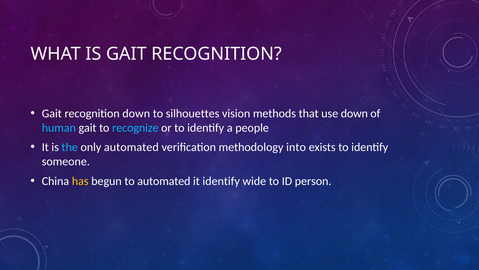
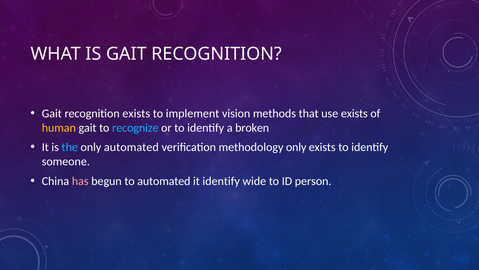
recognition down: down -> exists
silhouettes: silhouettes -> implement
use down: down -> exists
human colour: light blue -> yellow
people: people -> broken
methodology into: into -> only
has colour: yellow -> pink
